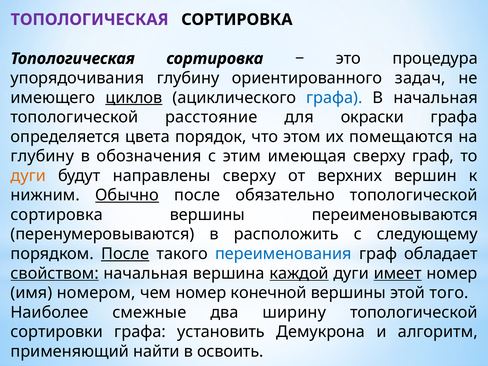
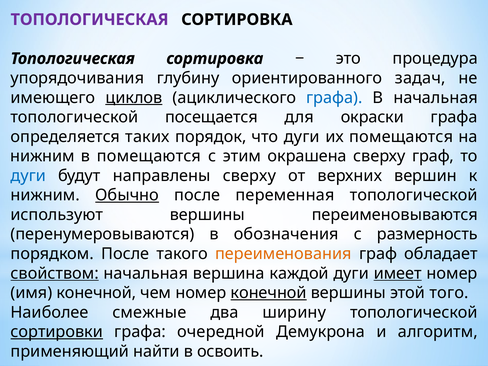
расстояние: расстояние -> посещается
цвета: цвета -> таких
что этом: этом -> дуги
глубину at (42, 156): глубину -> нижним
в обозначения: обозначения -> помещаются
имеющая: имеющая -> окрашена
дуги at (28, 176) colour: orange -> blue
обязательно: обязательно -> переменная
сортировка at (57, 215): сортировка -> используют
расположить: расположить -> обозначения
следующему: следующему -> размерность
После at (125, 254) underline: present -> none
переименования colour: blue -> orange
каждой underline: present -> none
имя номером: номером -> конечной
конечной at (269, 293) underline: none -> present
сортировки underline: none -> present
установить: установить -> очередной
